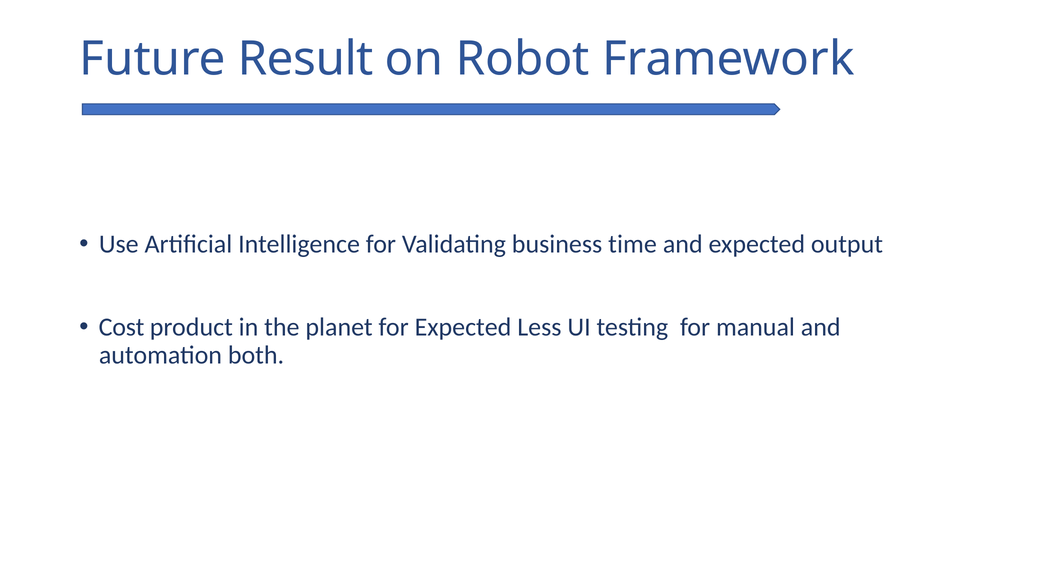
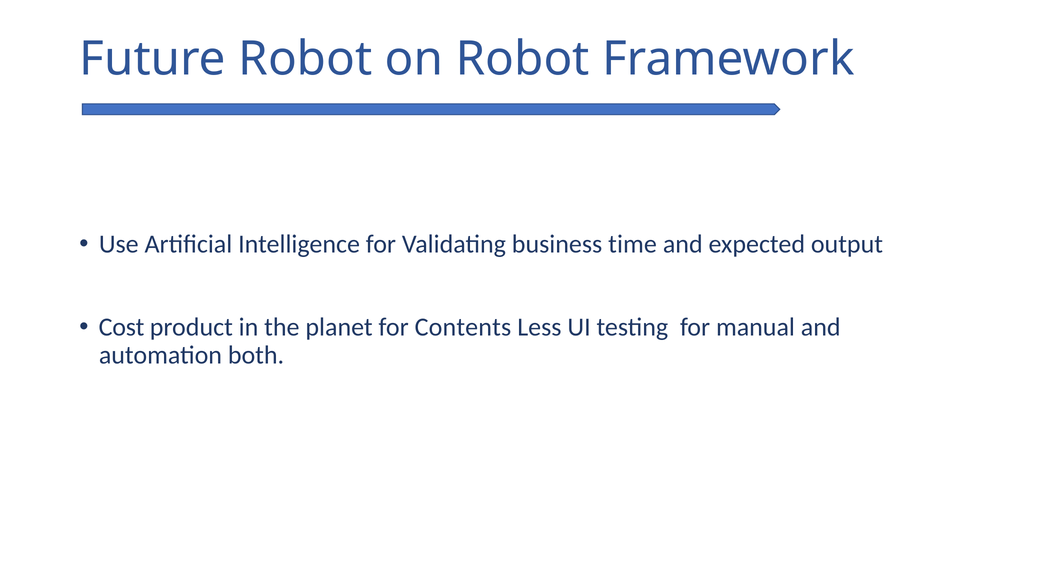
Future Result: Result -> Robot
for Expected: Expected -> Contents
